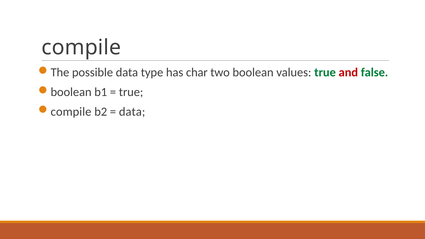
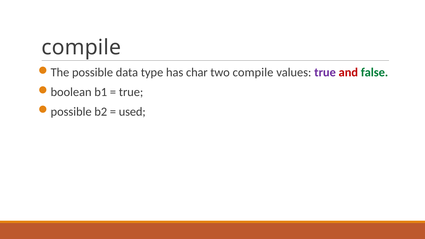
two boolean: boolean -> compile
true at (325, 73) colour: green -> purple
compile at (71, 112): compile -> possible
data at (132, 112): data -> used
